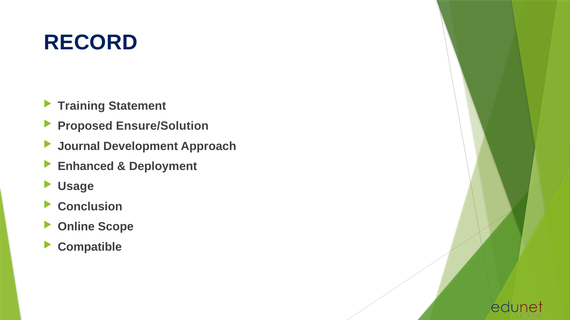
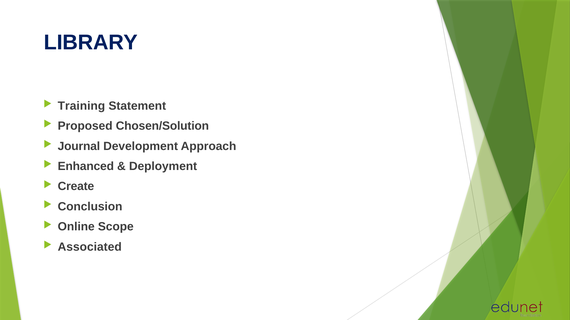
RECORD: RECORD -> LIBRARY
Ensure/Solution: Ensure/Solution -> Chosen/Solution
Usage: Usage -> Create
Compatible: Compatible -> Associated
